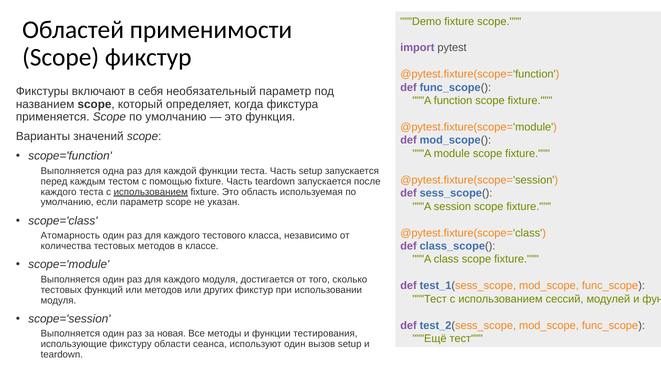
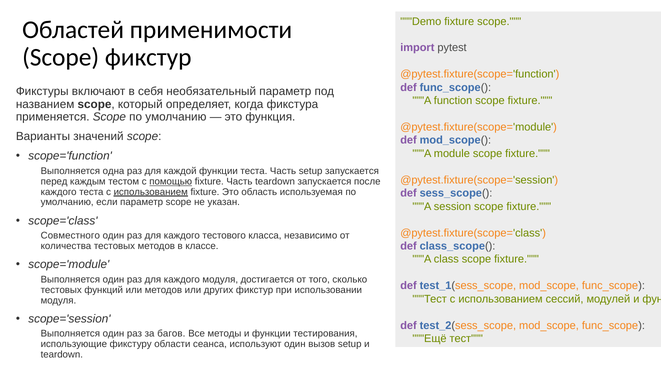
помощью underline: none -> present
Атомарность: Атомарность -> Совместного
новая: новая -> багов
